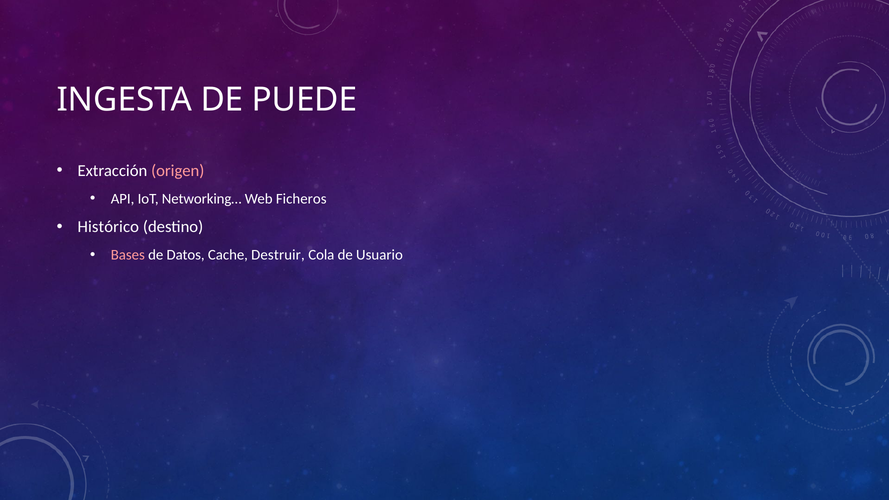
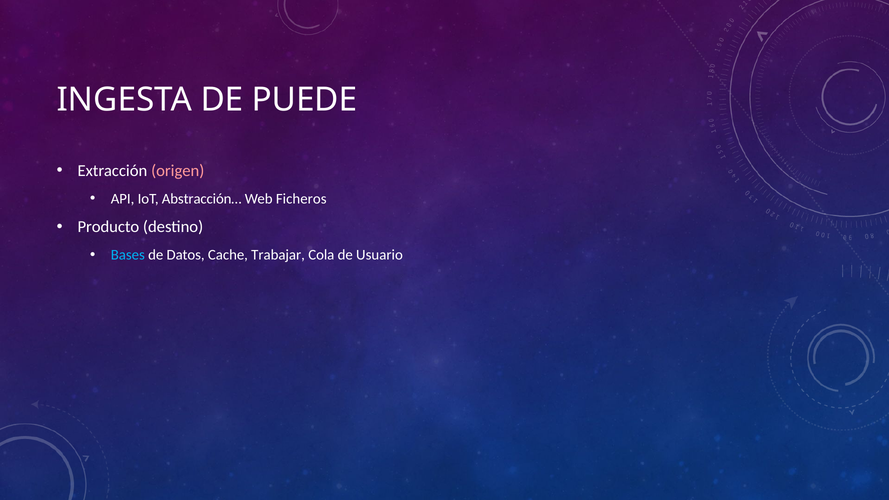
Networking…: Networking… -> Abstracción…
Histórico: Histórico -> Producto
Bases colour: pink -> light blue
Destruir: Destruir -> Trabajar
